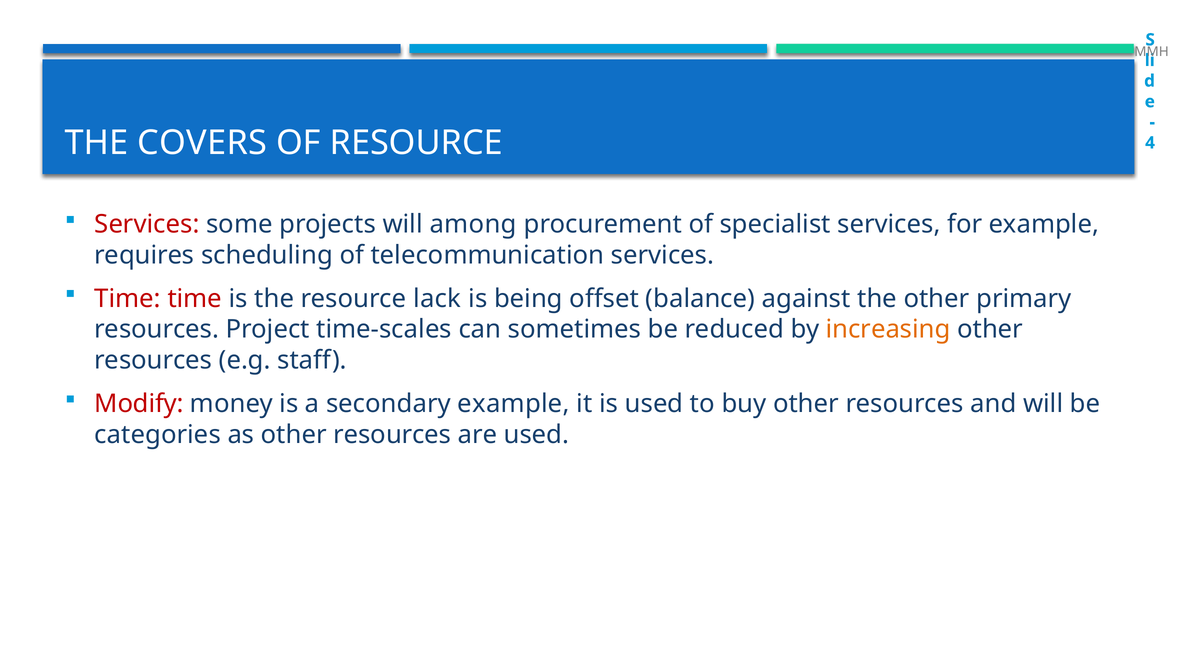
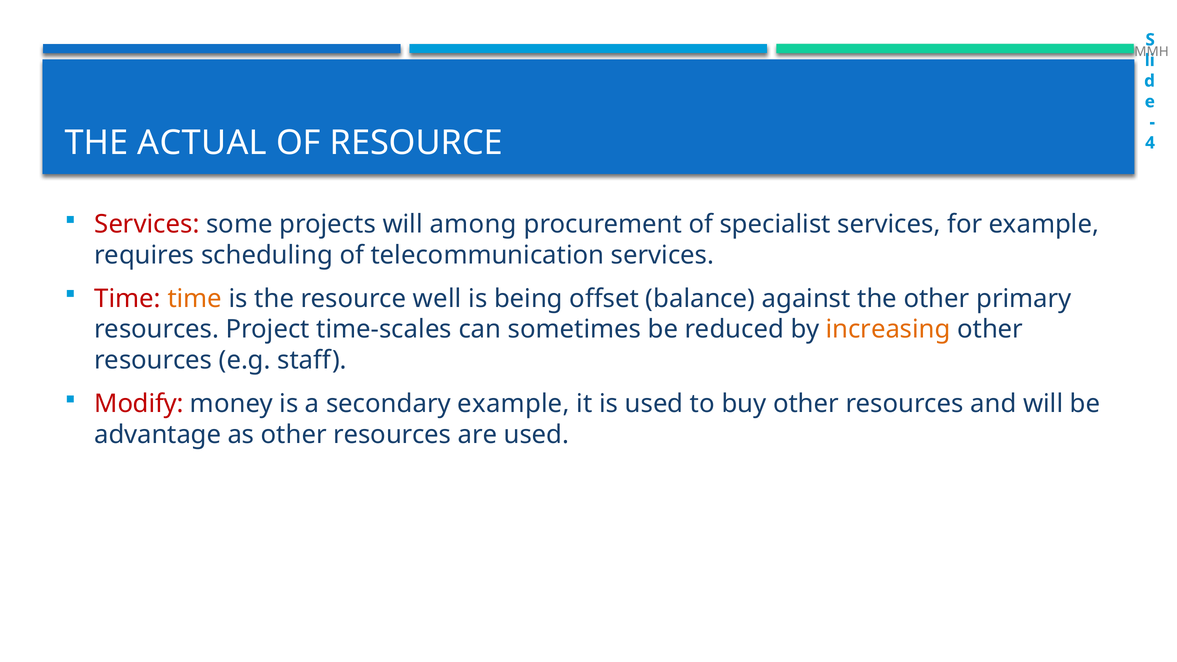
COVERS: COVERS -> ACTUAL
time at (195, 299) colour: red -> orange
lack: lack -> well
categories: categories -> advantage
